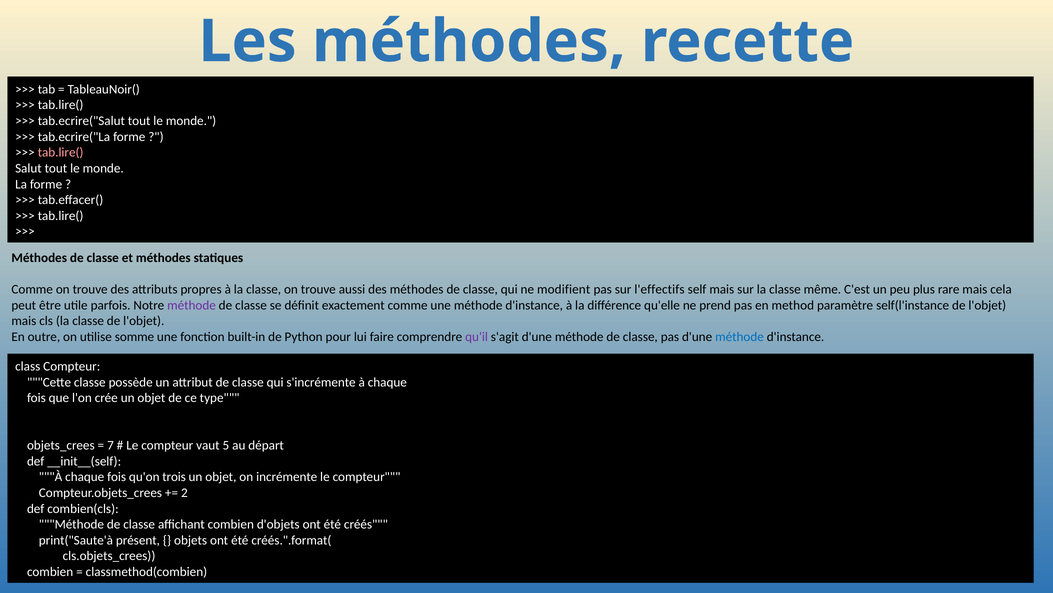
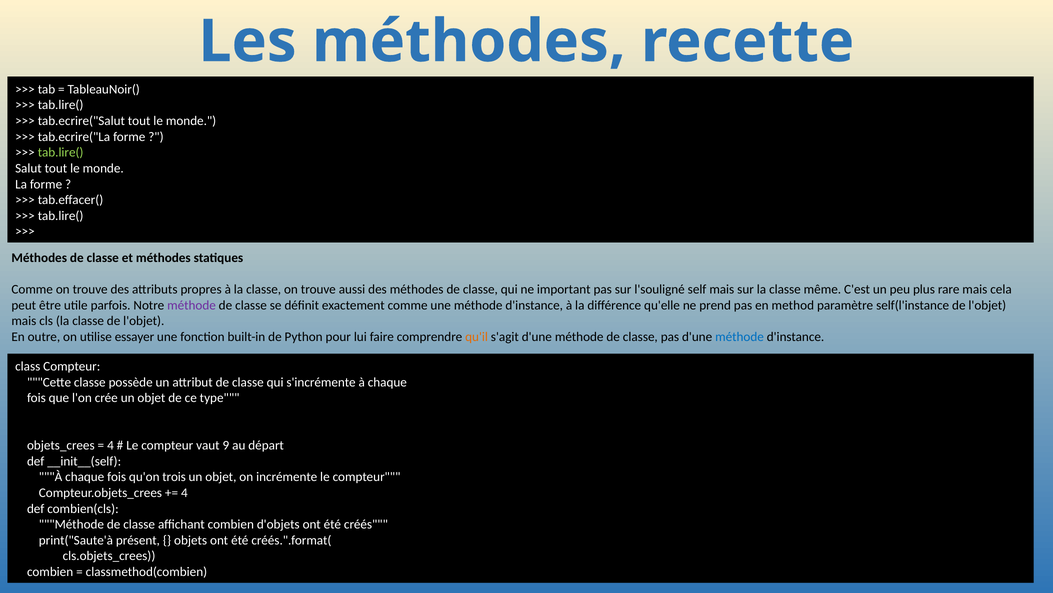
tab.lire( at (61, 152) colour: pink -> light green
modifient: modifient -> important
l'effectifs: l'effectifs -> l'souligné
somme: somme -> essayer
qu'il colour: purple -> orange
7 at (110, 445): 7 -> 4
5: 5 -> 9
2 at (184, 492): 2 -> 4
